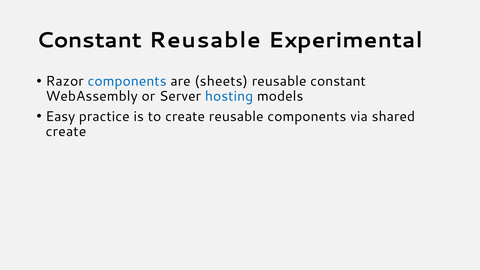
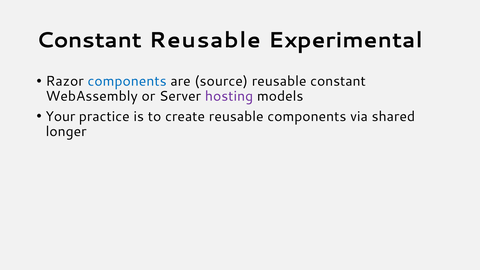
sheets: sheets -> source
hosting colour: blue -> purple
Easy: Easy -> Your
create at (66, 132): create -> longer
